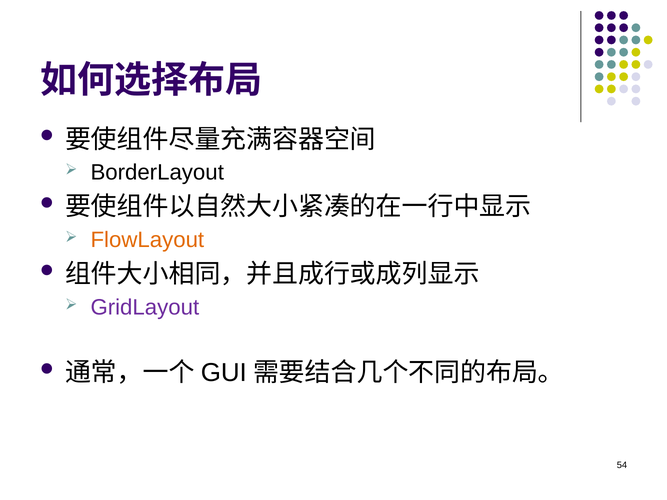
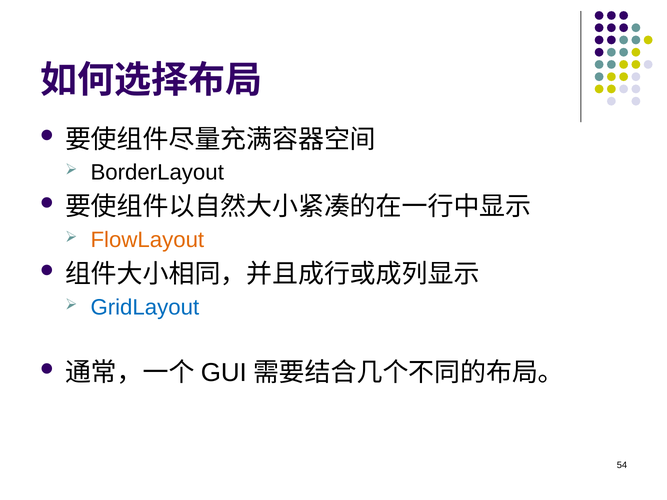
GridLayout colour: purple -> blue
